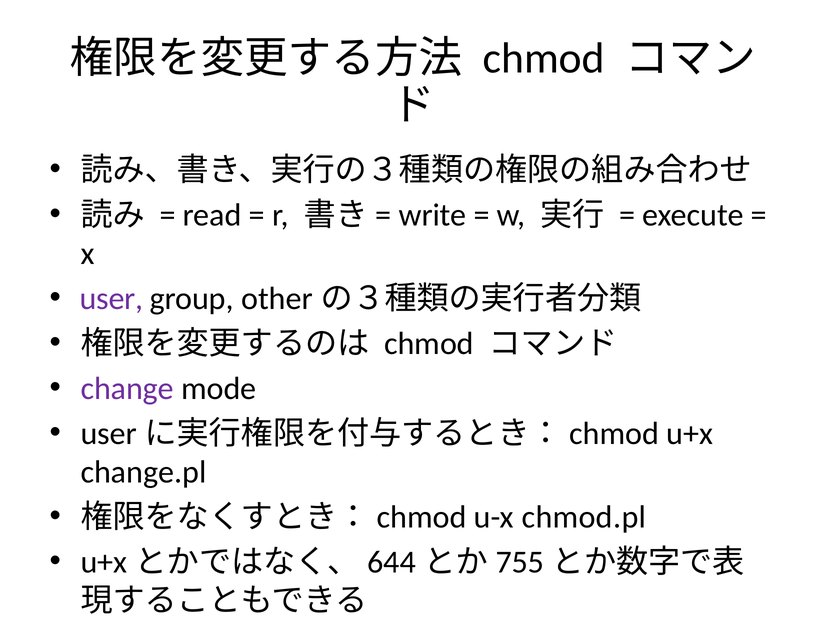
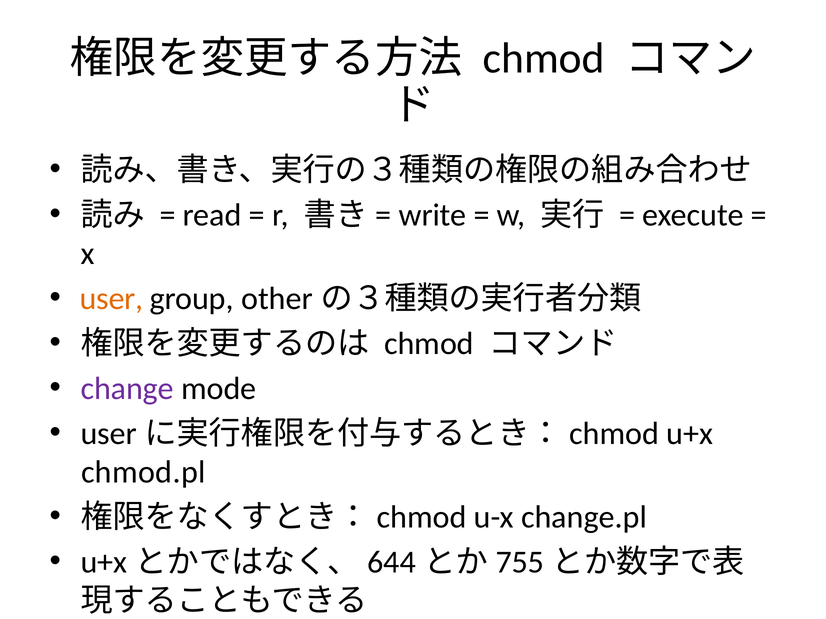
user colour: purple -> orange
change.pl: change.pl -> chmod.pl
chmod.pl: chmod.pl -> change.pl
